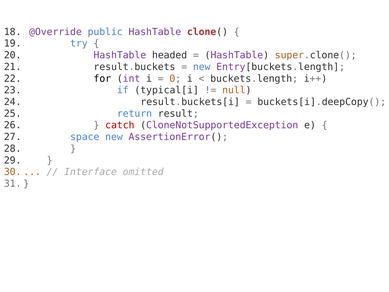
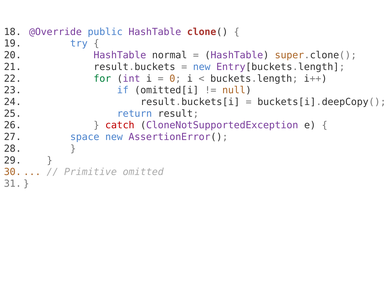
headed: headed -> normal
for colour: black -> green
typical[i: typical[i -> omitted[i
Interface: Interface -> Primitive
